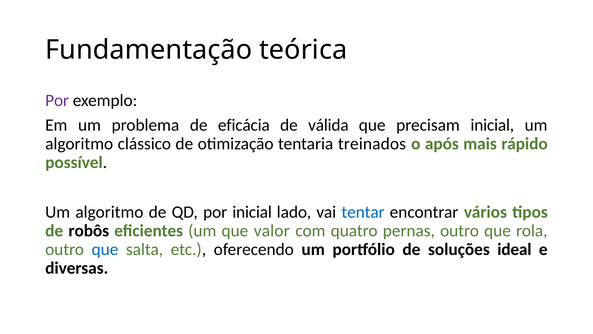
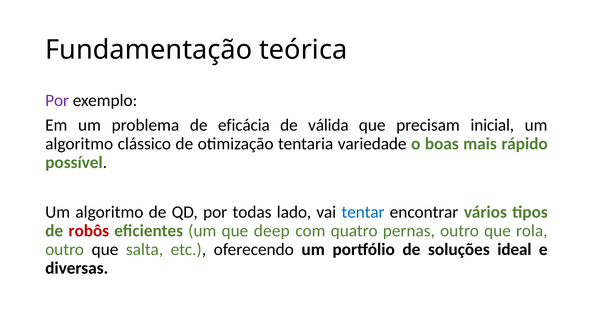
treinados: treinados -> variedade
após: após -> boas
por inicial: inicial -> todas
robôs colour: black -> red
valor: valor -> deep
que at (105, 249) colour: blue -> black
